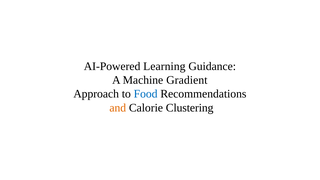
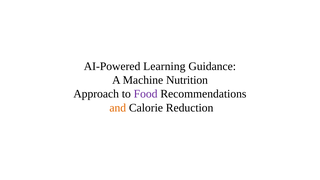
Gradient: Gradient -> Nutrition
Food colour: blue -> purple
Clustering: Clustering -> Reduction
